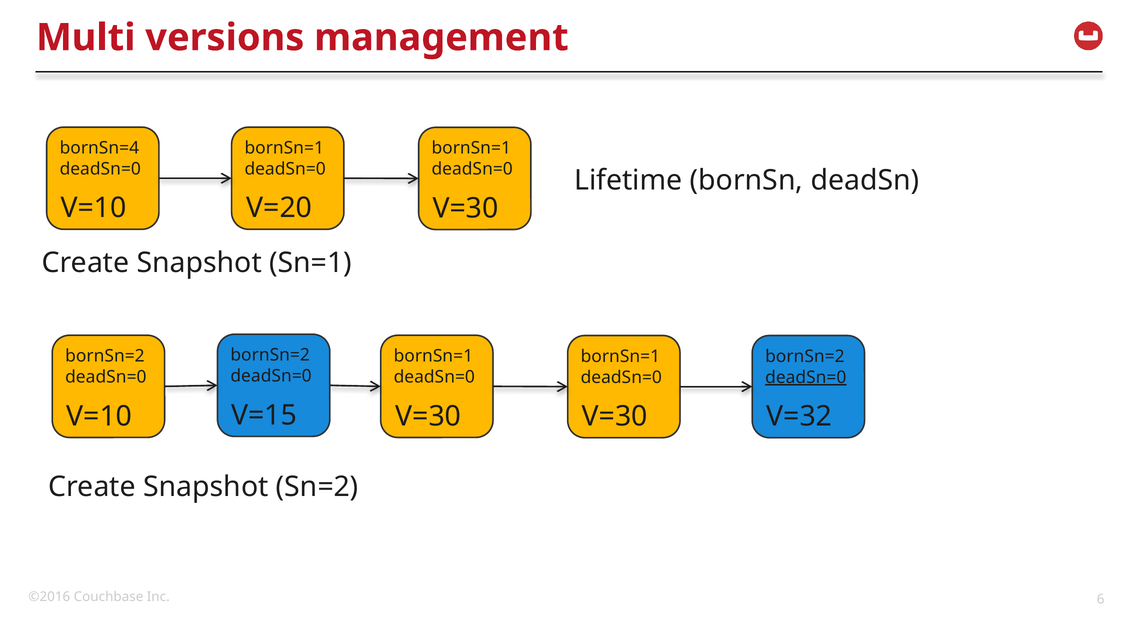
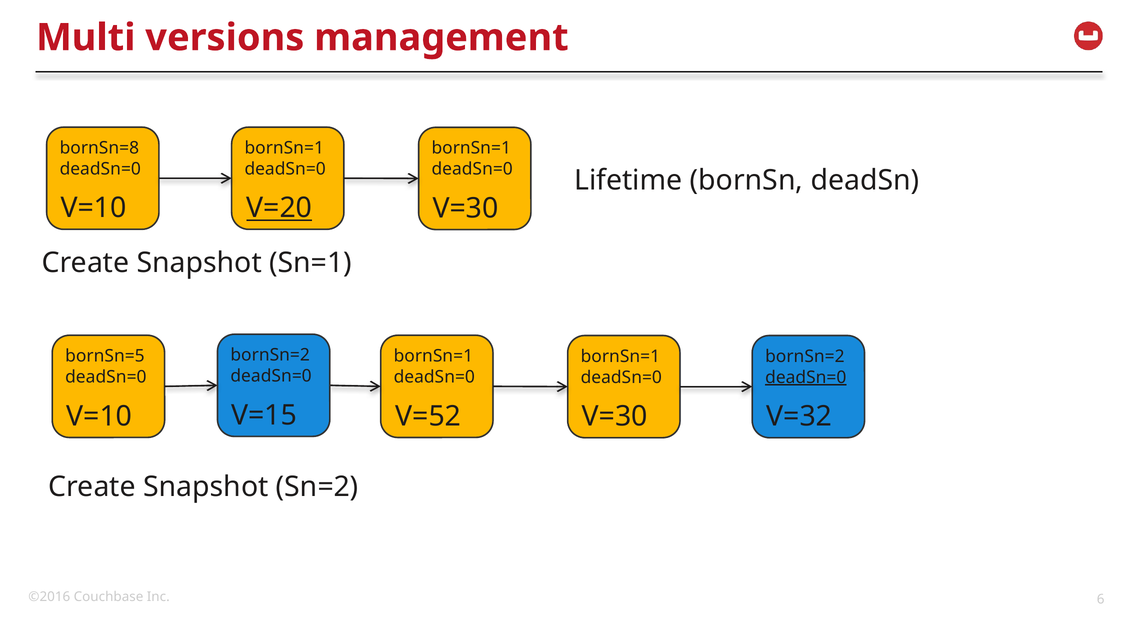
bornSn=4: bornSn=4 -> bornSn=8
V=20 underline: none -> present
bornSn=2 at (105, 356): bornSn=2 -> bornSn=5
V=30 at (428, 416): V=30 -> V=52
